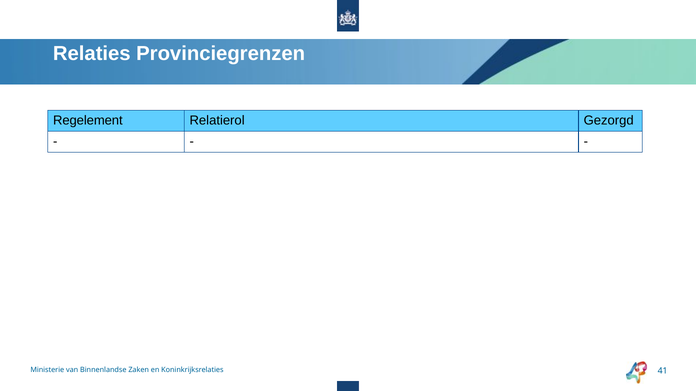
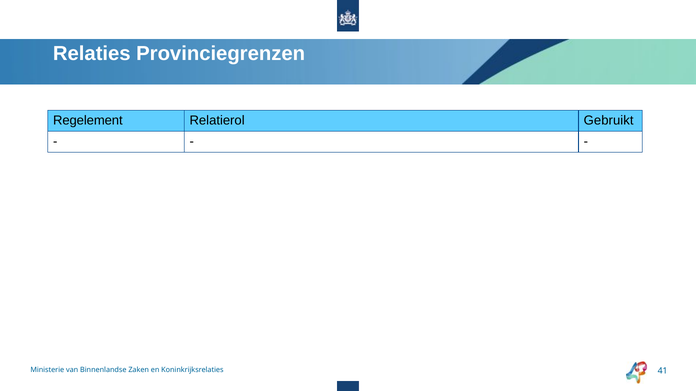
Gezorgd: Gezorgd -> Gebruikt
